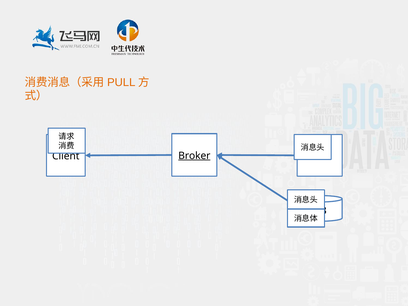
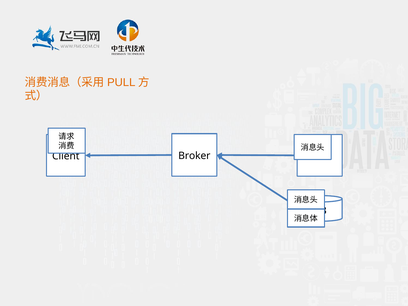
Broker underline: present -> none
